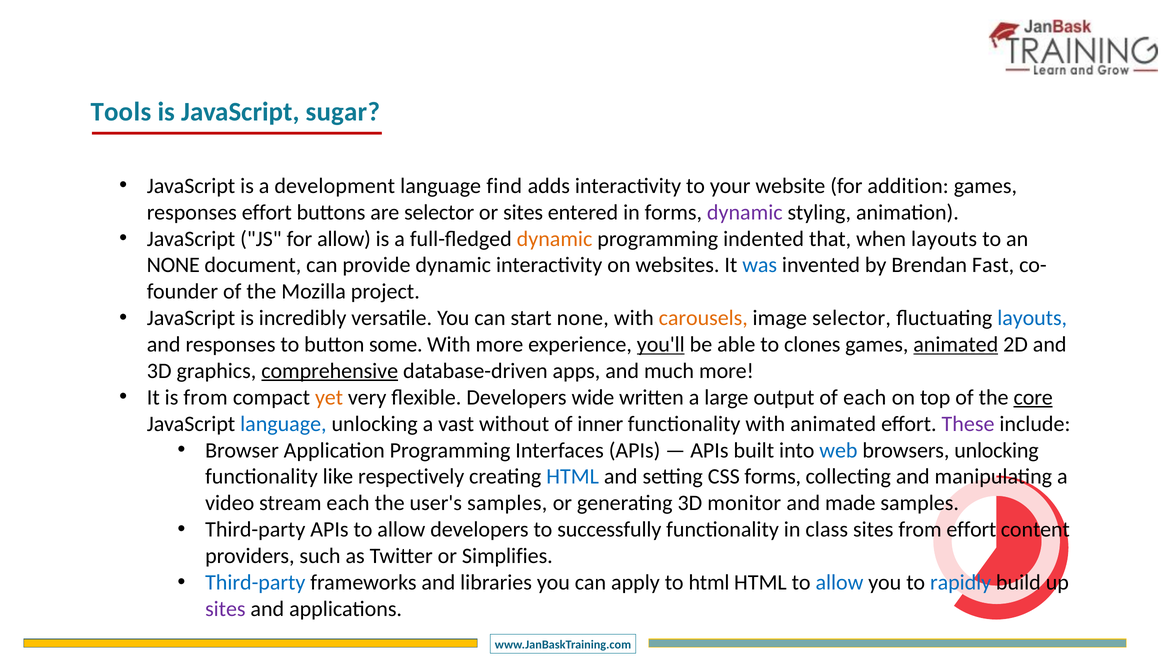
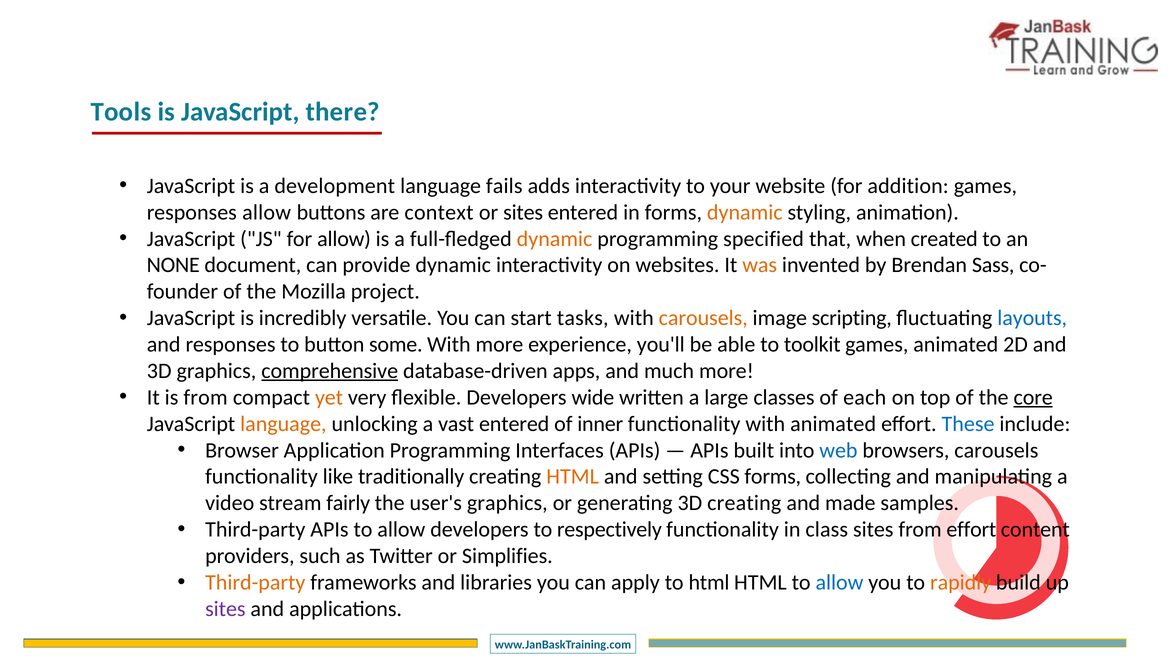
sugar: sugar -> there
find: find -> fails
responses effort: effort -> allow
are selector: selector -> context
dynamic at (745, 212) colour: purple -> orange
indented: indented -> specified
when layouts: layouts -> created
was colour: blue -> orange
Fast: Fast -> Sass
start none: none -> tasks
image selector: selector -> scripting
you'll underline: present -> none
clones: clones -> toolkit
animated at (956, 345) underline: present -> none
output: output -> classes
language at (283, 424) colour: blue -> orange
vast without: without -> entered
These colour: purple -> blue
browsers unlocking: unlocking -> carousels
respectively: respectively -> traditionally
HTML at (573, 477) colour: blue -> orange
stream each: each -> fairly
user's samples: samples -> graphics
3D monitor: monitor -> creating
successfully: successfully -> respectively
Third-party at (255, 583) colour: blue -> orange
rapidly colour: blue -> orange
